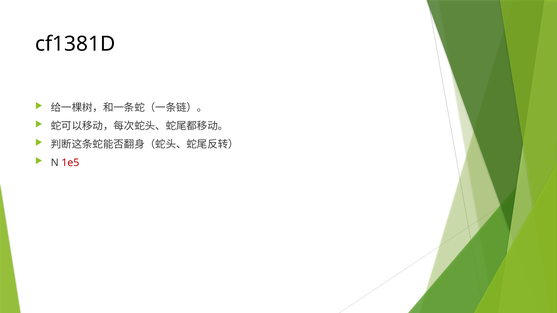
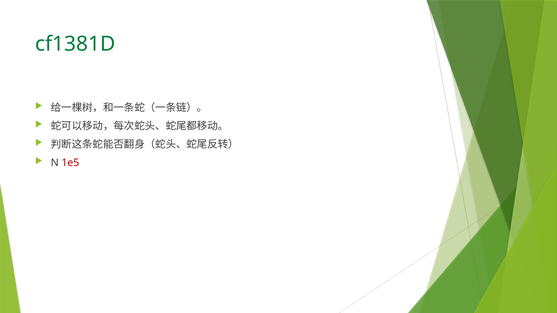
cf1381D colour: black -> green
